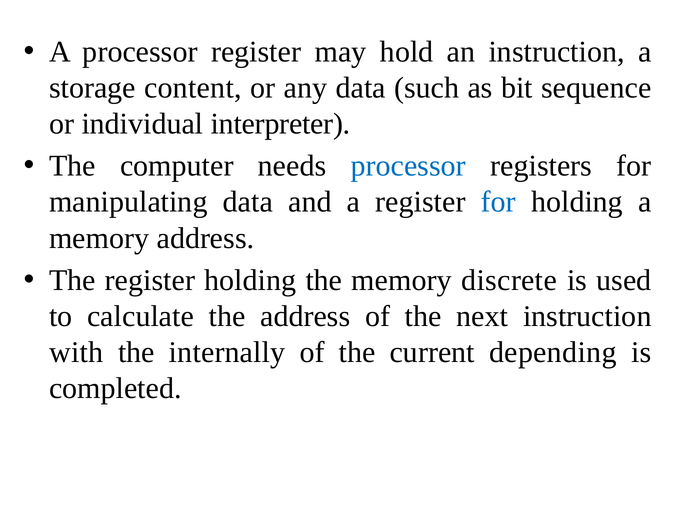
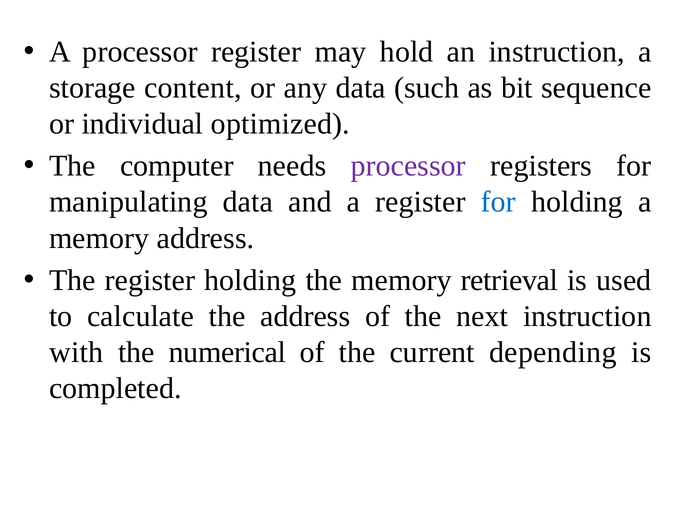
interpreter: interpreter -> optimized
processor at (408, 166) colour: blue -> purple
discrete: discrete -> retrieval
internally: internally -> numerical
